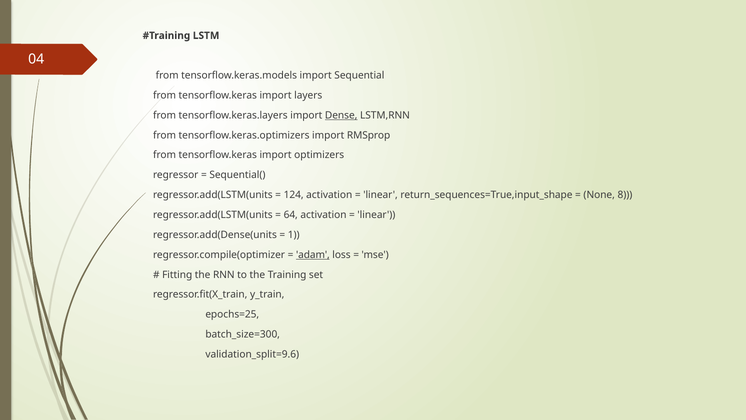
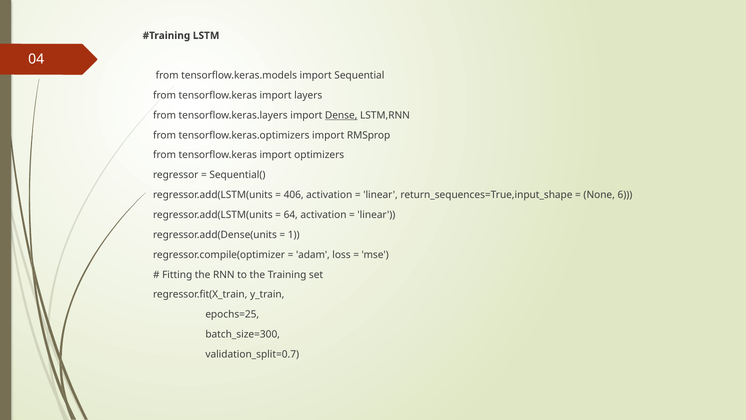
124: 124 -> 406
8: 8 -> 6
adam underline: present -> none
validation_split=9.6: validation_split=9.6 -> validation_split=0.7
